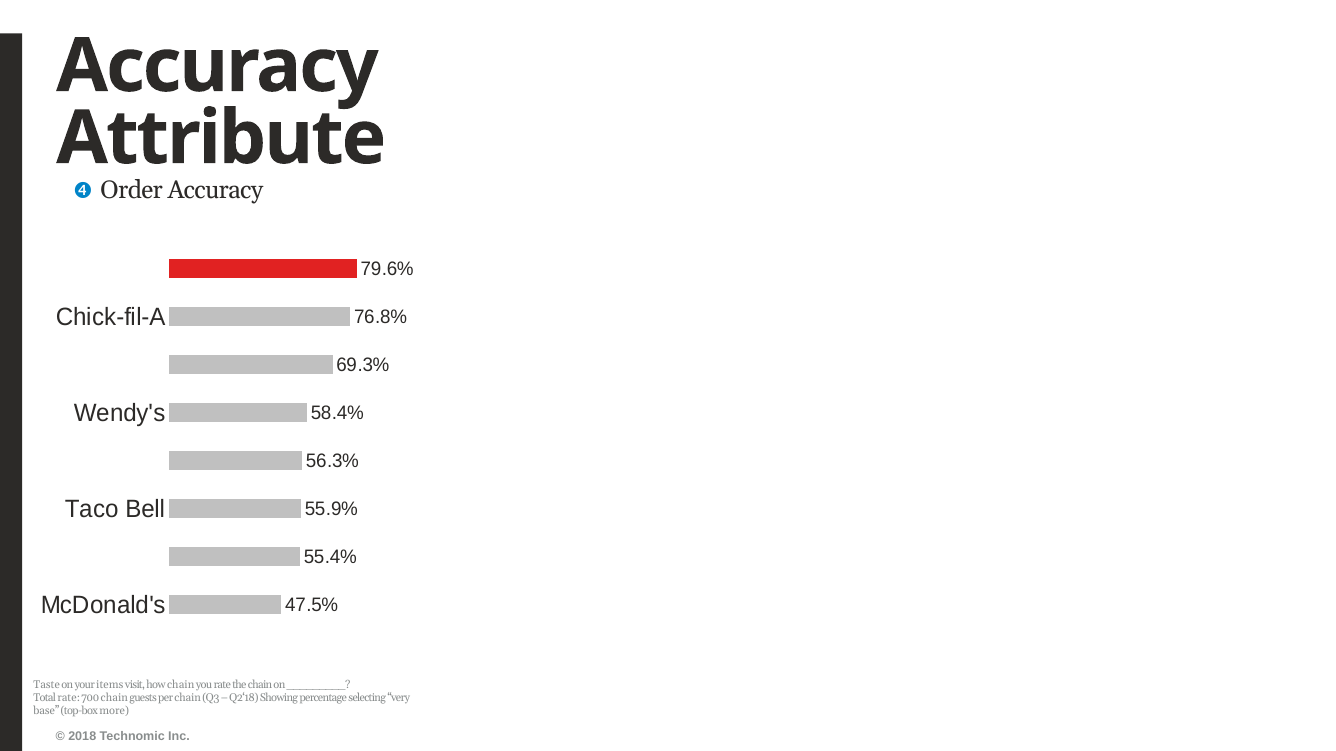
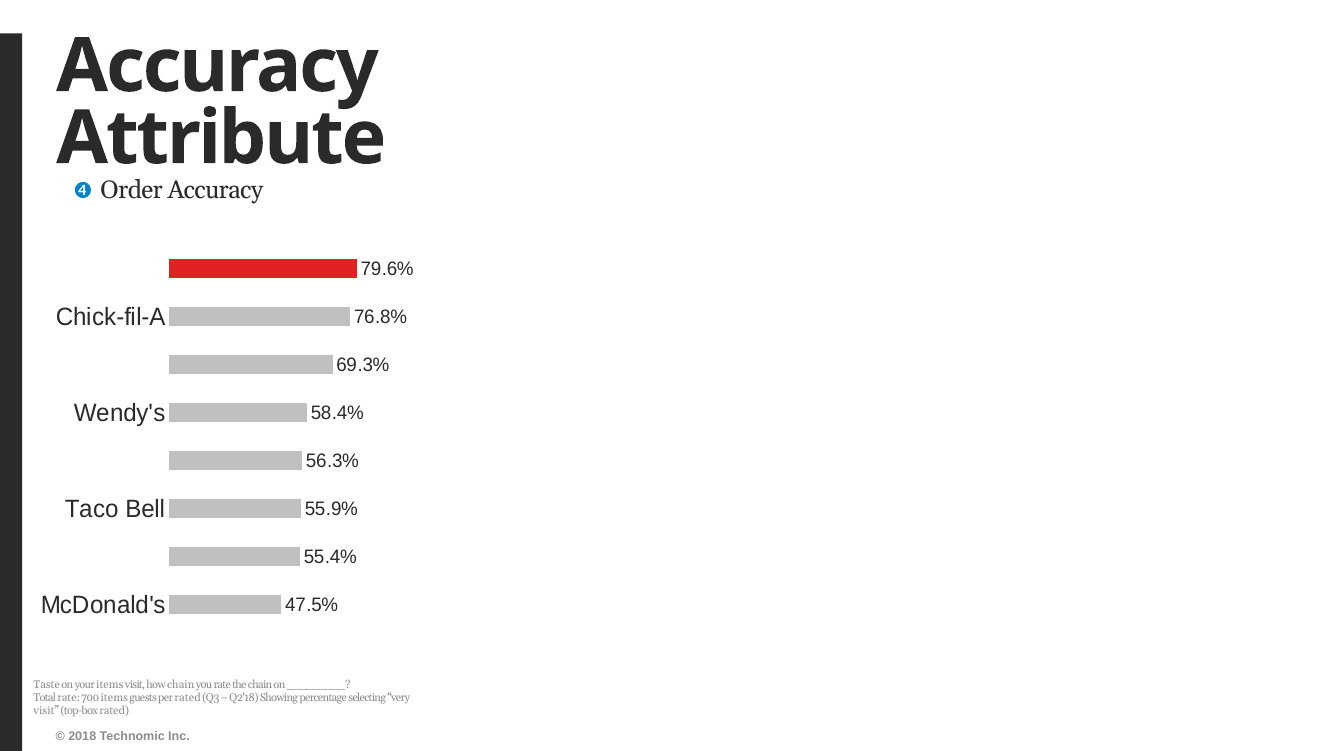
700 chain: chain -> items
per chain: chain -> rated
base at (46, 711): base -> visit
top-box more: more -> rated
